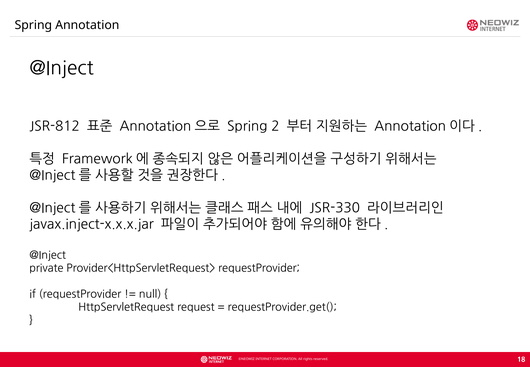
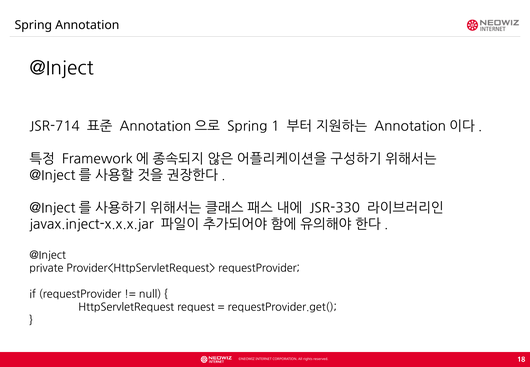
JSR-812: JSR-812 -> JSR-714
2: 2 -> 1
